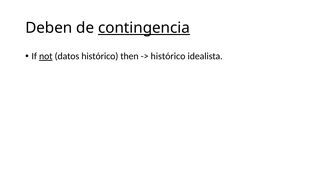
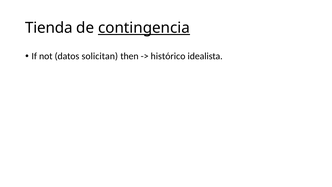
Deben: Deben -> Tienda
not underline: present -> none
datos histórico: histórico -> solicitan
